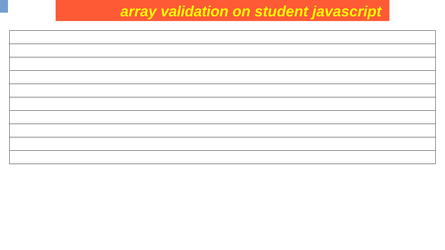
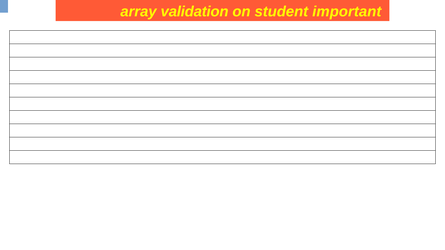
javascript: javascript -> important
